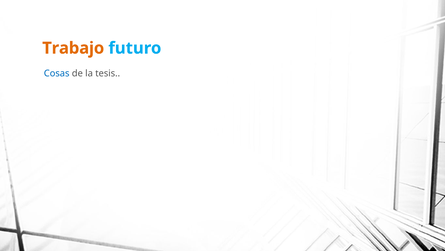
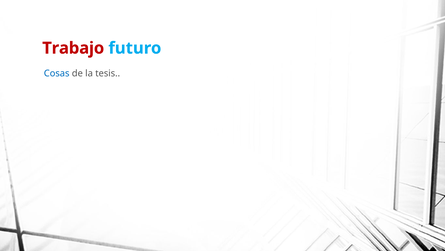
Trabajo colour: orange -> red
